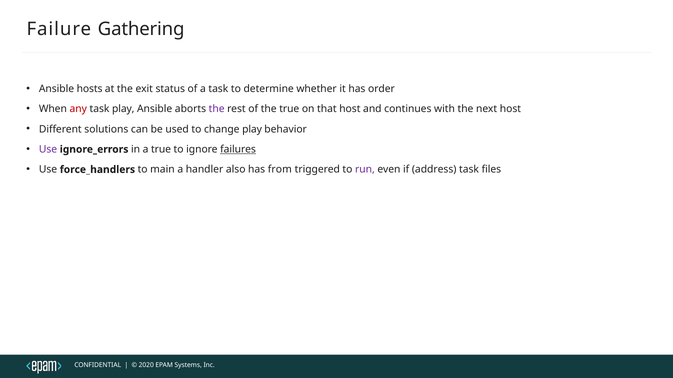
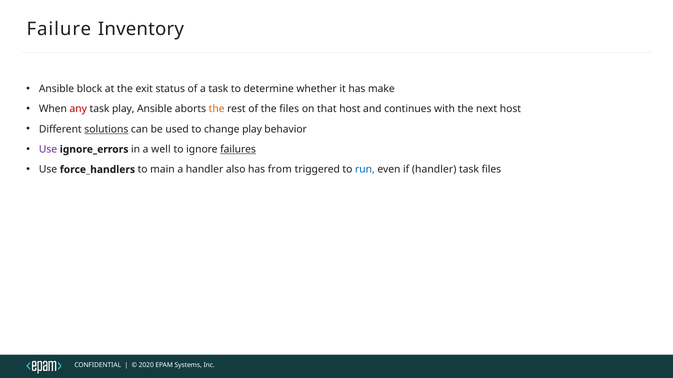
Gathering: Gathering -> Inventory
hosts: hosts -> block
order: order -> make
the at (217, 109) colour: purple -> orange
the true: true -> files
solutions underline: none -> present
a true: true -> well
run colour: purple -> blue
if address: address -> handler
